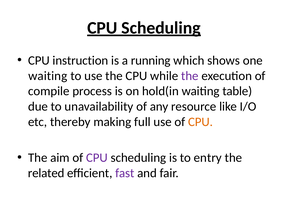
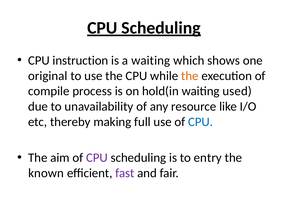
a running: running -> waiting
waiting at (48, 76): waiting -> original
the at (190, 76) colour: purple -> orange
table: table -> used
CPU at (200, 122) colour: orange -> blue
related: related -> known
